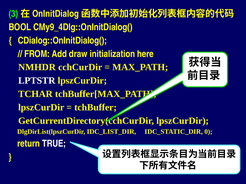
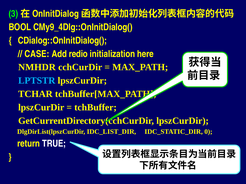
FROM: FROM -> CASE
draw: draw -> redio
LPTSTR colour: white -> light blue
